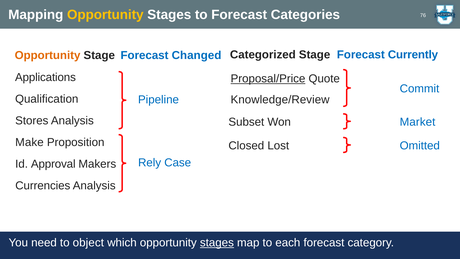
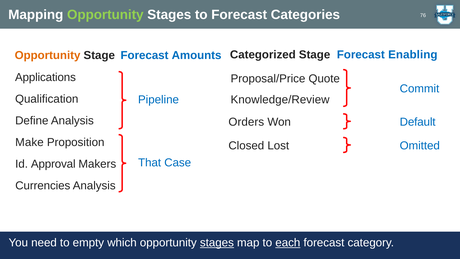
Opportunity at (105, 15) colour: yellow -> light green
Currently: Currently -> Enabling
Changed: Changed -> Amounts
Proposal/Price underline: present -> none
Stores: Stores -> Define
Subset: Subset -> Orders
Market: Market -> Default
Rely: Rely -> That
object: object -> empty
each at (288, 243) underline: none -> present
